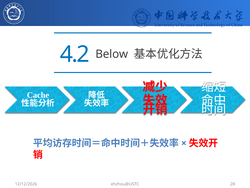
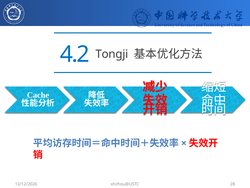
Below: Below -> Tongji
